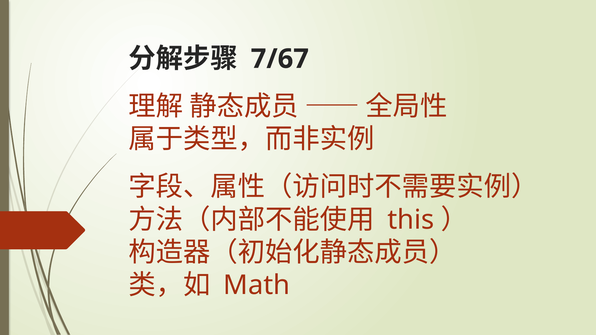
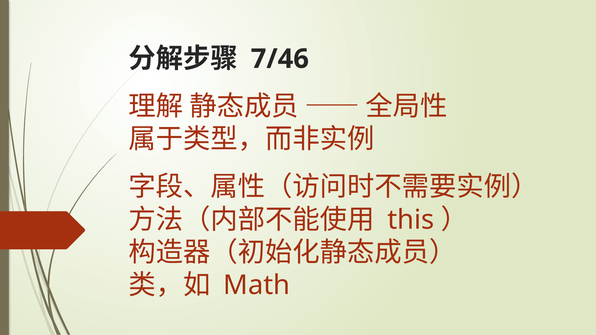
7/67: 7/67 -> 7/46
